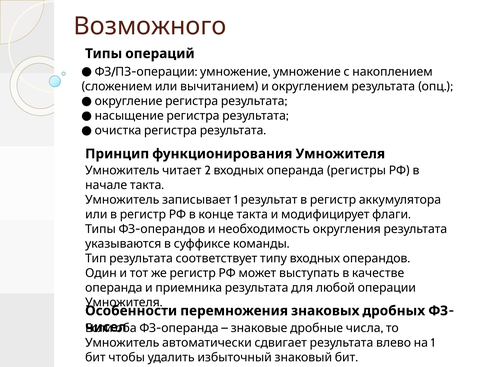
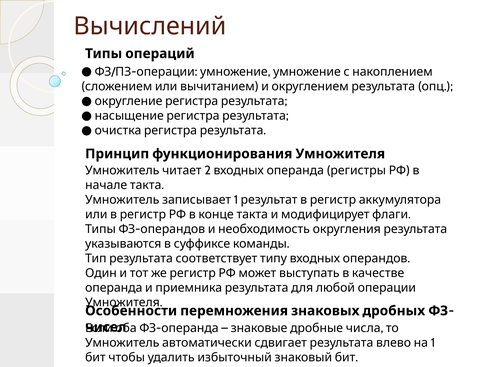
Возможного: Возможного -> Вычислений
